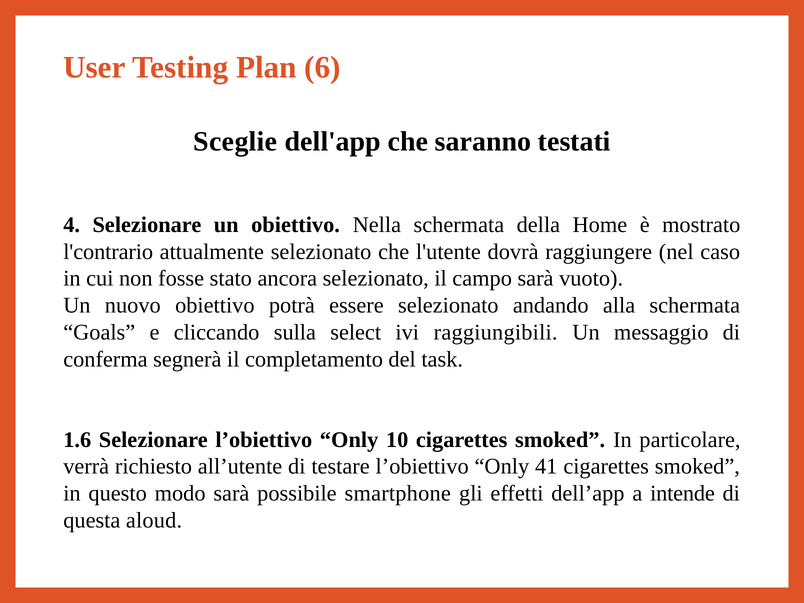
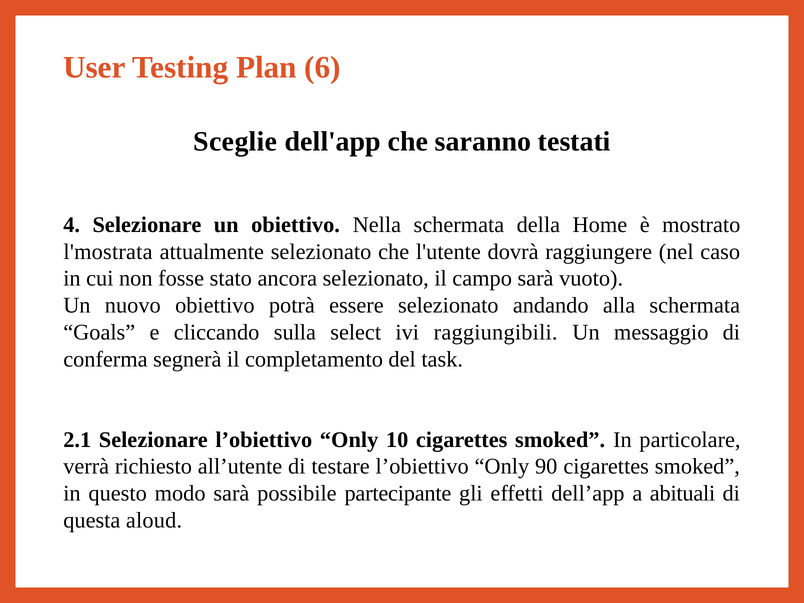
l'contrario: l'contrario -> l'mostrata
1.6: 1.6 -> 2.1
41: 41 -> 90
smartphone: smartphone -> partecipante
intende: intende -> abituali
